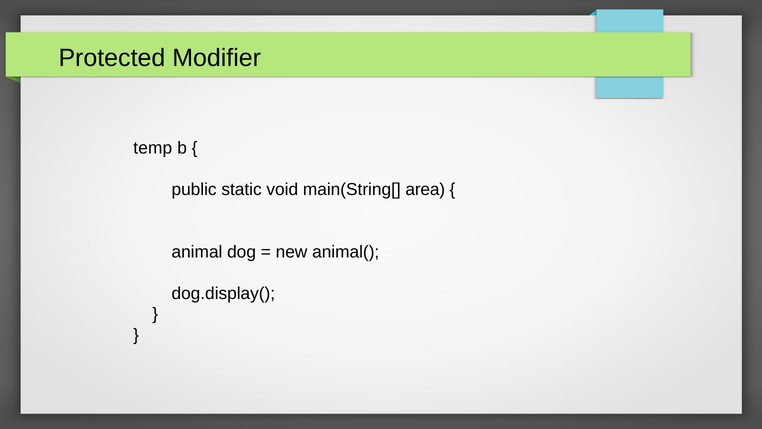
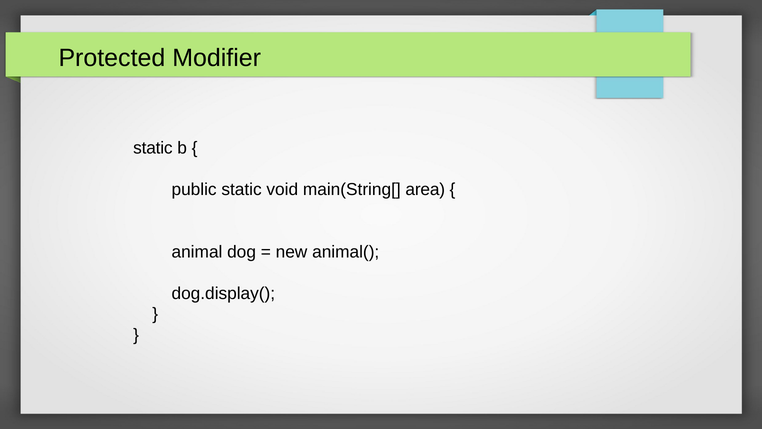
temp at (153, 148): temp -> static
